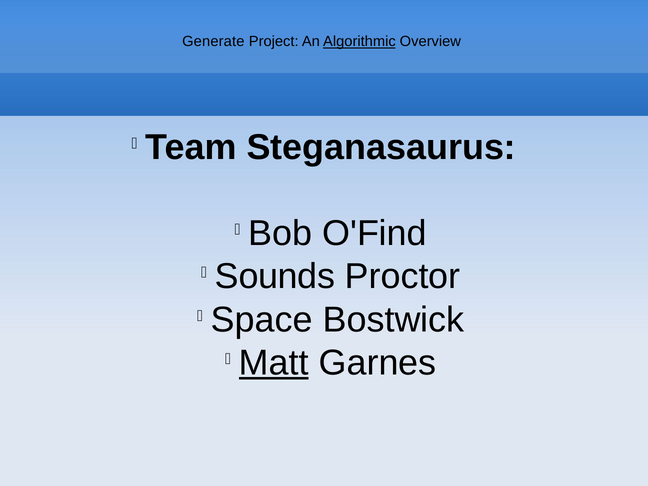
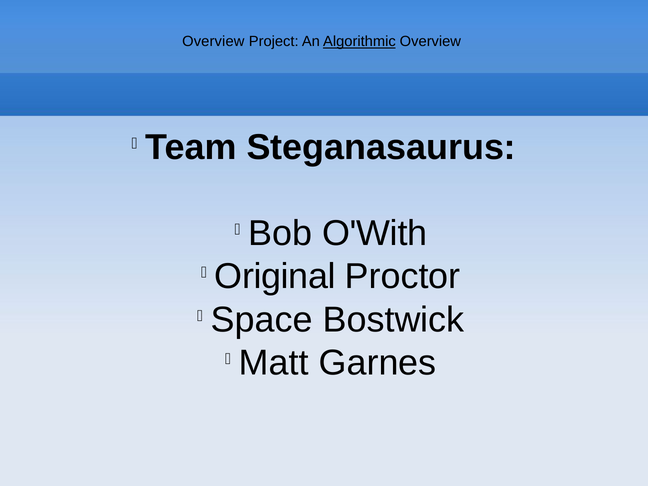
Generate at (213, 42): Generate -> Overview
O'Find: O'Find -> O'With
Sounds: Sounds -> Original
Matt underline: present -> none
